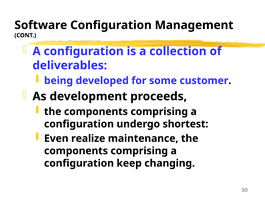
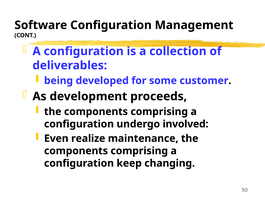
shortest: shortest -> involved
